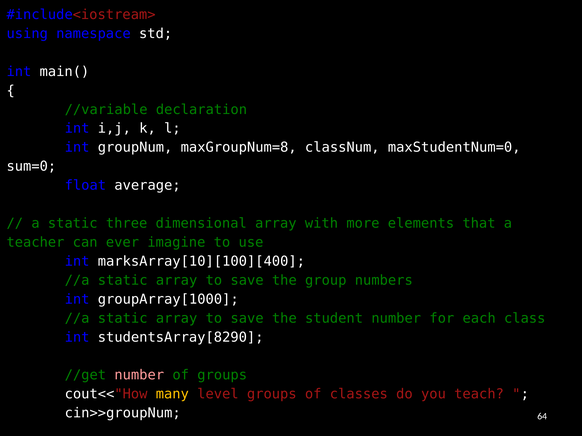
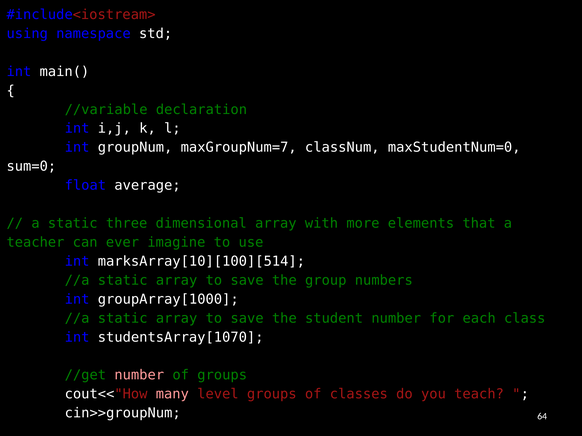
maxGroupNum=8: maxGroupNum=8 -> maxGroupNum=7
marksArray[10][100][400: marksArray[10][100][400 -> marksArray[10][100][514
studentsArray[8290: studentsArray[8290 -> studentsArray[1070
many colour: yellow -> pink
